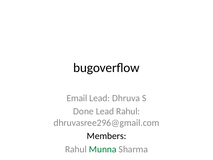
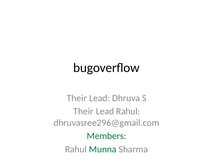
Email at (77, 98): Email -> Their
Done at (83, 111): Done -> Their
Members colour: black -> green
